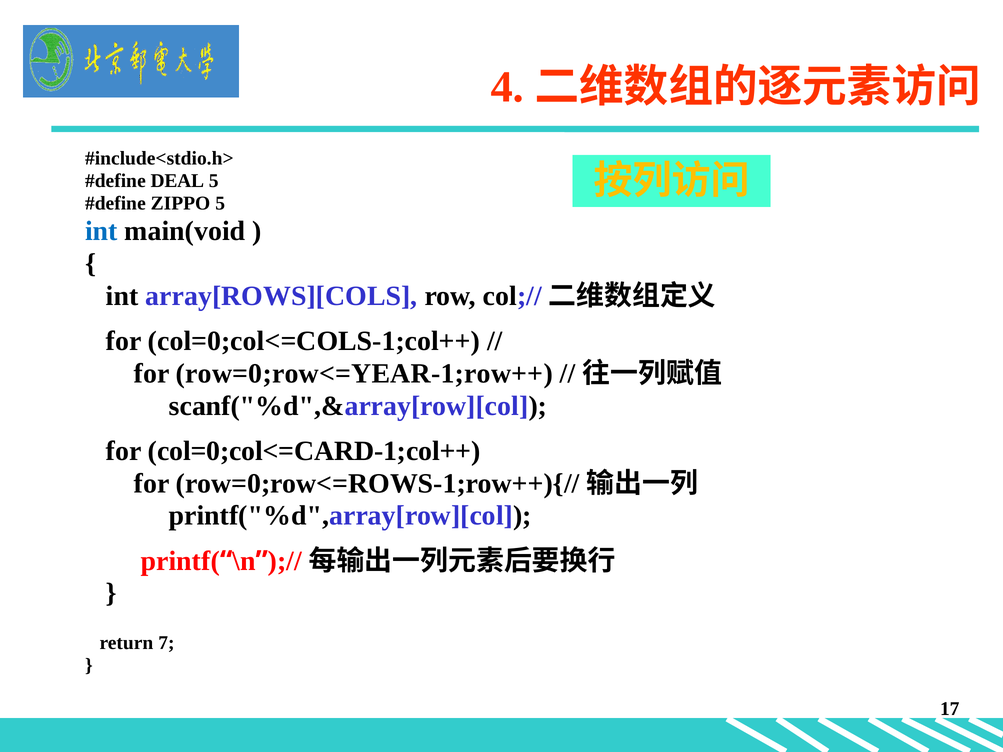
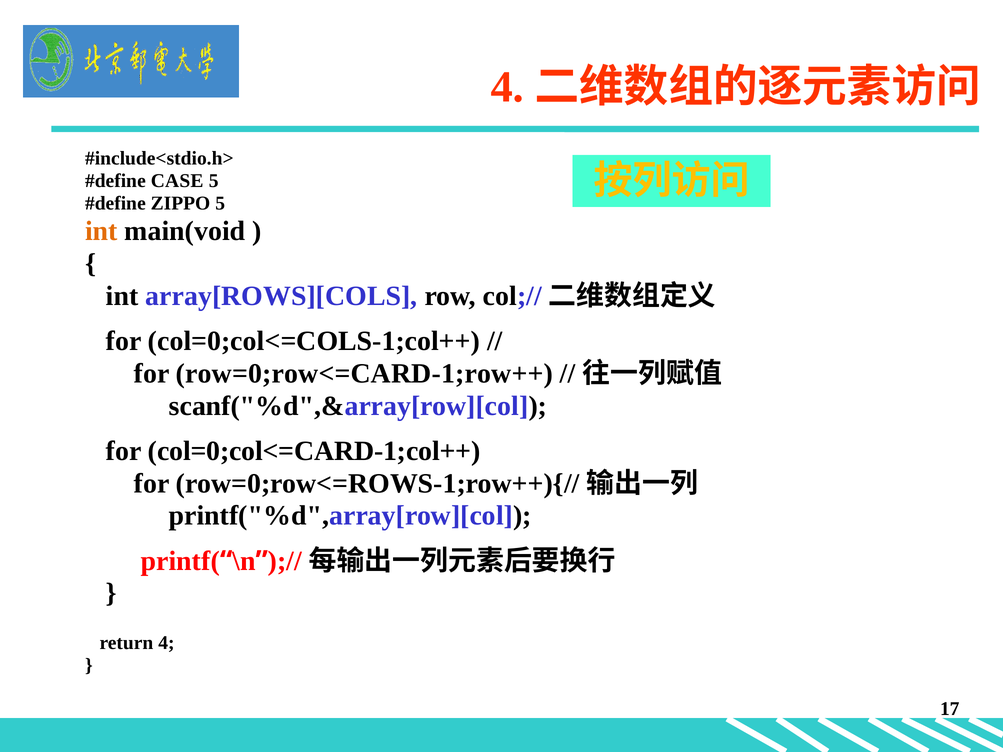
DEAL: DEAL -> CASE
int at (101, 231) colour: blue -> orange
row=0;row<=YEAR-1;row++: row=0;row<=YEAR-1;row++ -> row=0;row<=CARD-1;row++
return 7: 7 -> 4
